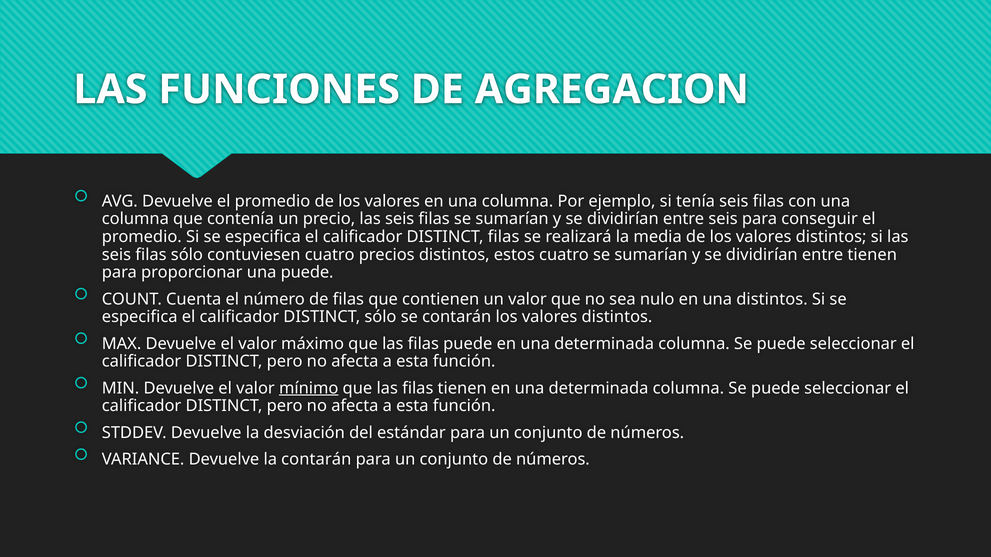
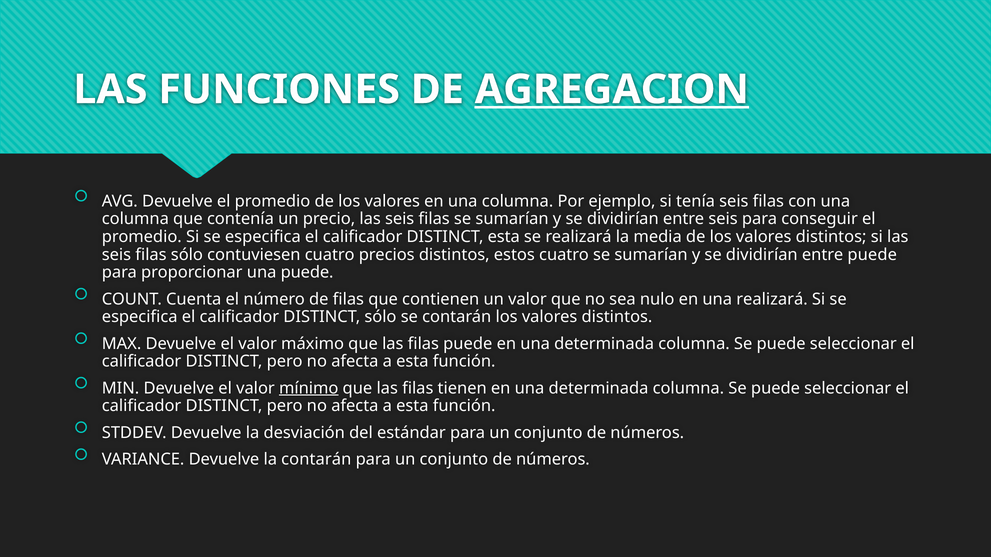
AGREGACION underline: none -> present
DISTINCT filas: filas -> esta
entre tienen: tienen -> puede
una distintos: distintos -> realizará
